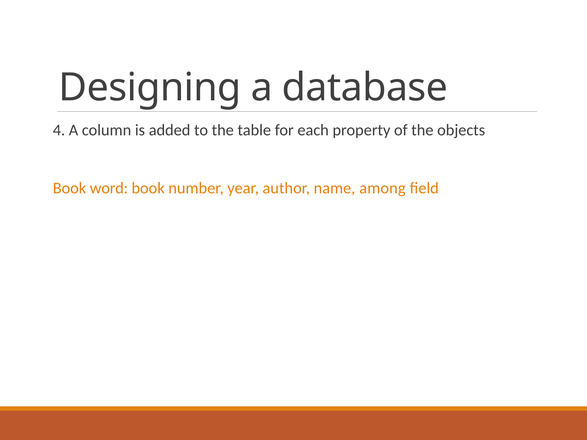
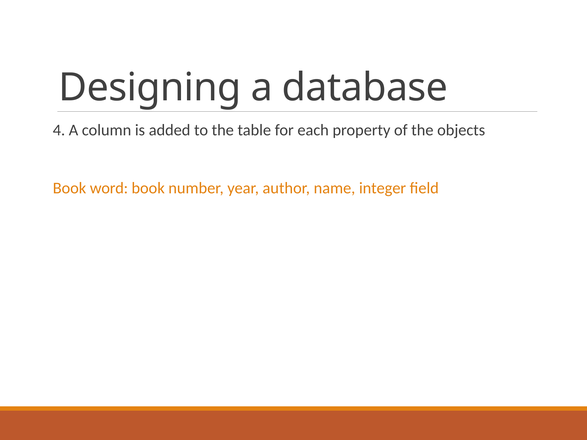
among: among -> integer
